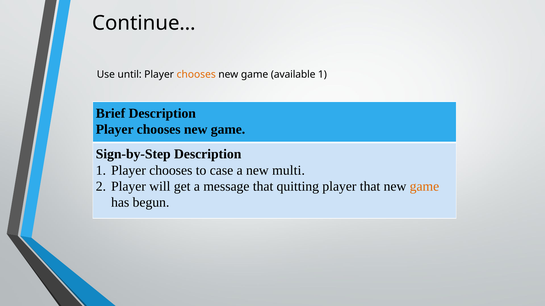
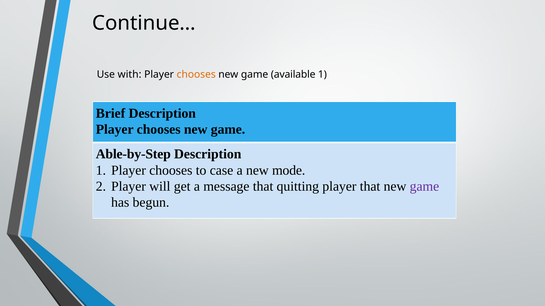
until: until -> with
Sign-by-Step: Sign-by-Step -> Able-by-Step
multi: multi -> mode
game at (424, 187) colour: orange -> purple
